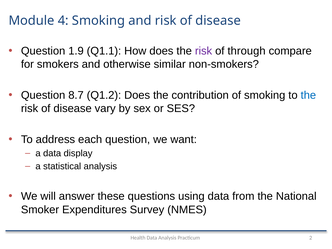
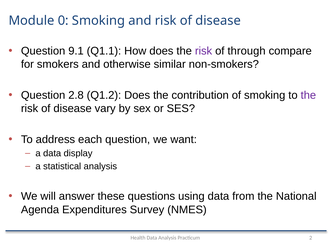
4: 4 -> 0
1.9: 1.9 -> 9.1
8.7: 8.7 -> 2.8
the at (308, 95) colour: blue -> purple
Smoker: Smoker -> Agenda
